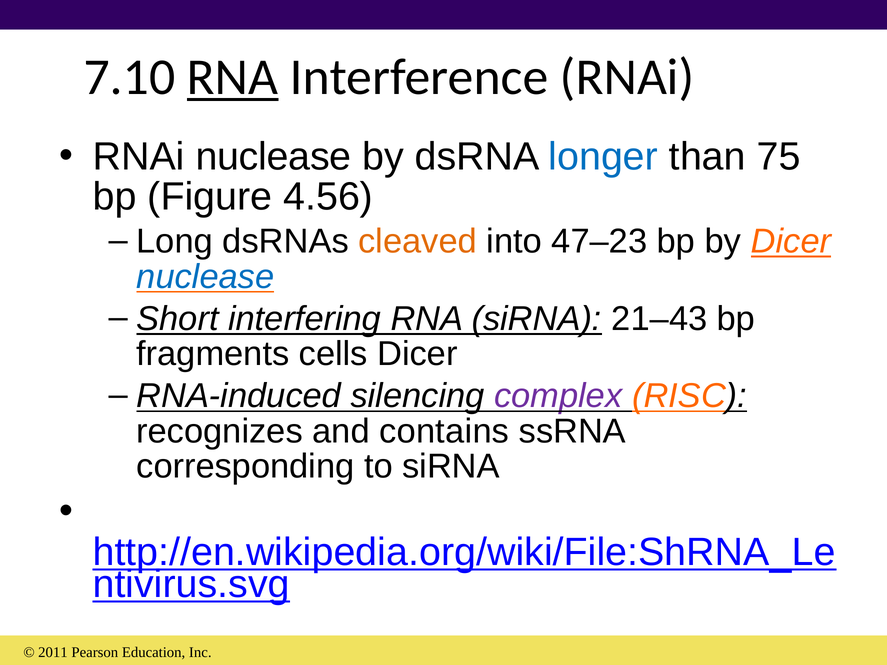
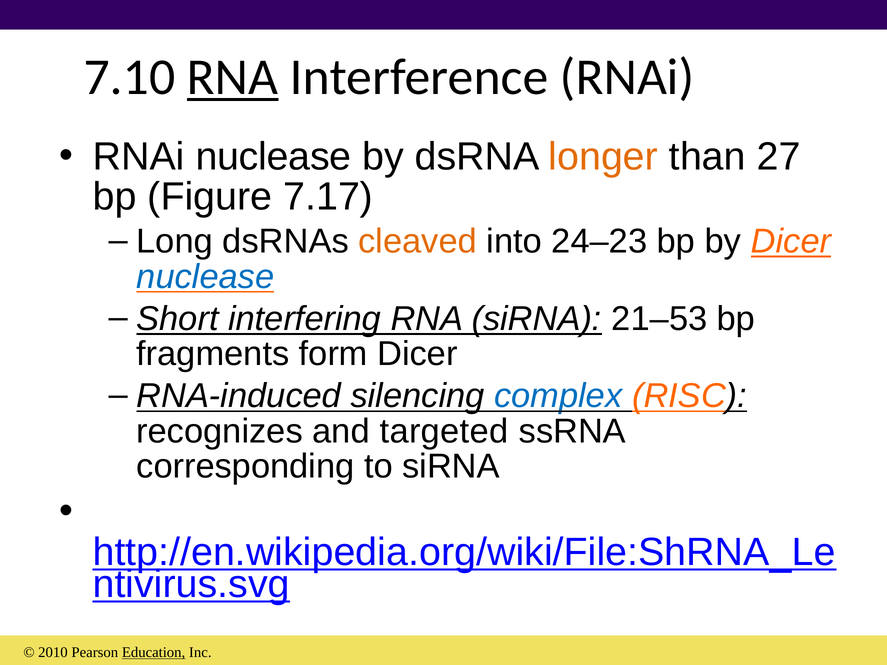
longer colour: blue -> orange
75: 75 -> 27
4.56: 4.56 -> 7.17
47–23: 47–23 -> 24–23
21–43: 21–43 -> 21–53
cells: cells -> form
complex colour: purple -> blue
contains: contains -> targeted
2011: 2011 -> 2010
Education underline: none -> present
